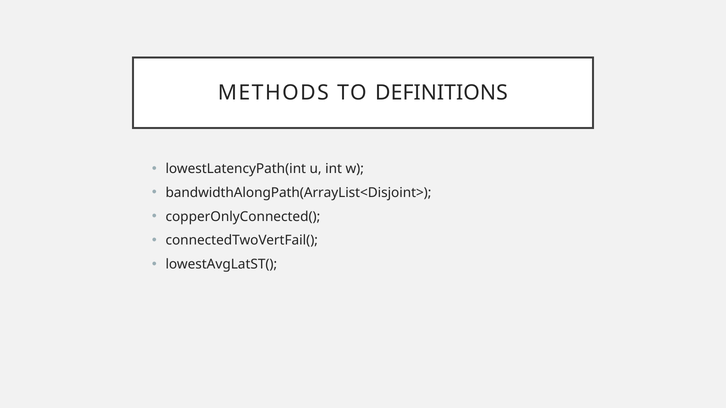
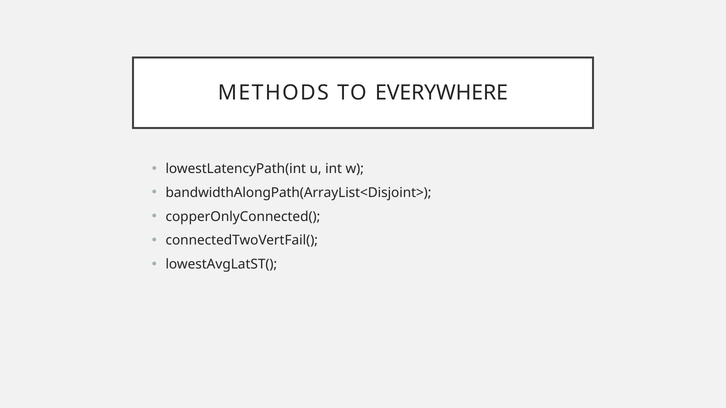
DEFINITIONS: DEFINITIONS -> EVERYWHERE
